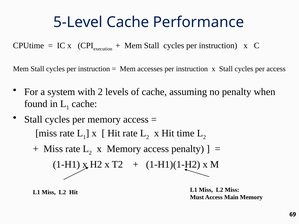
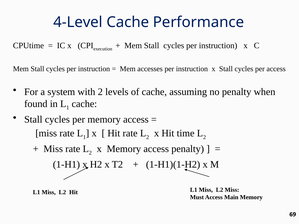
5-Level: 5-Level -> 4-Level
